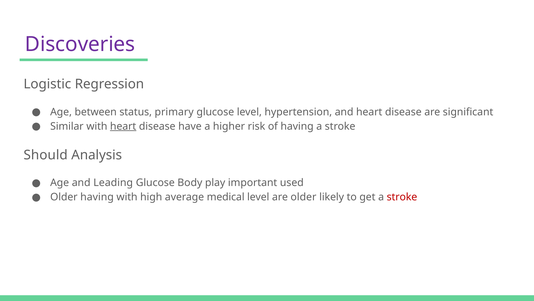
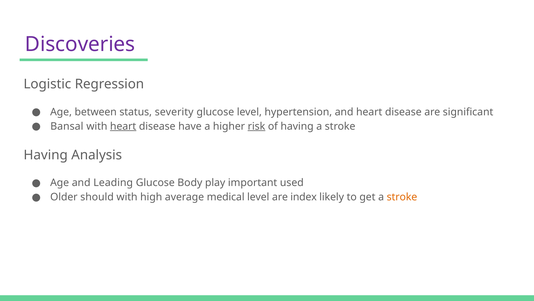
primary: primary -> severity
Similar: Similar -> Bansal
risk underline: none -> present
Should at (46, 155): Should -> Having
Older having: having -> should
are older: older -> index
stroke at (402, 197) colour: red -> orange
